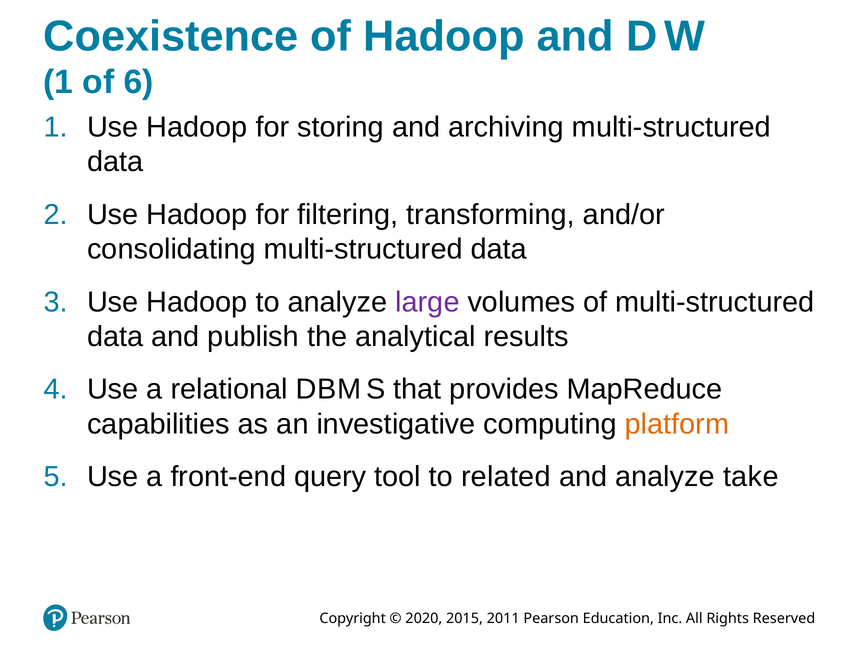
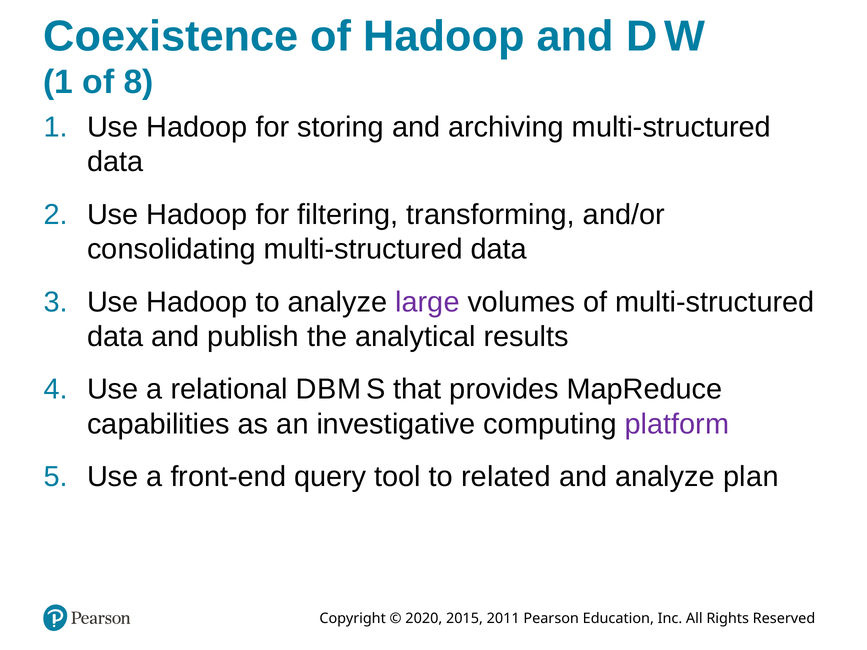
6: 6 -> 8
platform colour: orange -> purple
take: take -> plan
